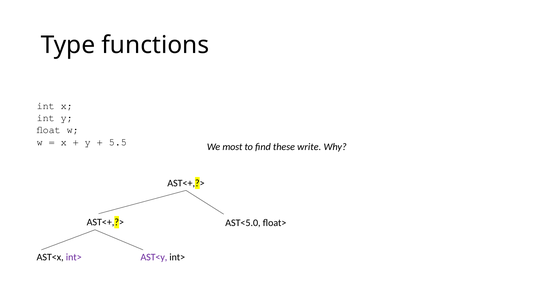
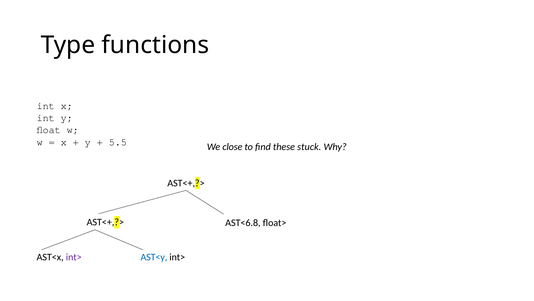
most: most -> close
write: write -> stuck
AST<5.0: AST<5.0 -> AST<6.8
AST<y colour: purple -> blue
